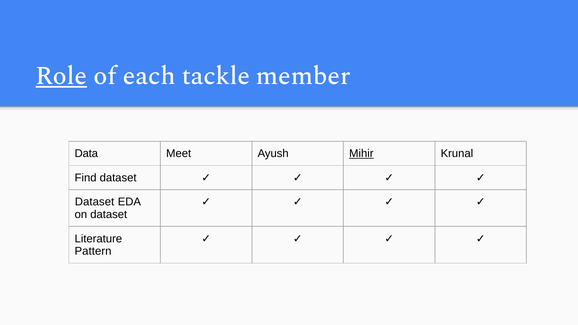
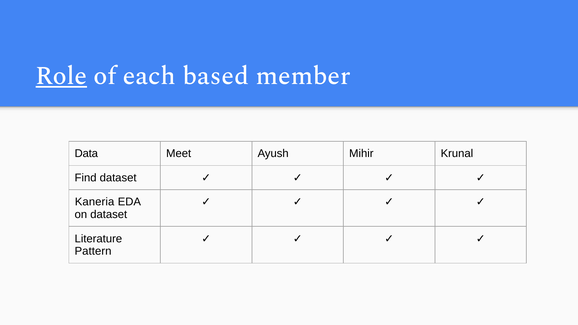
tackle: tackle -> based
Mihir underline: present -> none
Dataset at (95, 202): Dataset -> Kaneria
